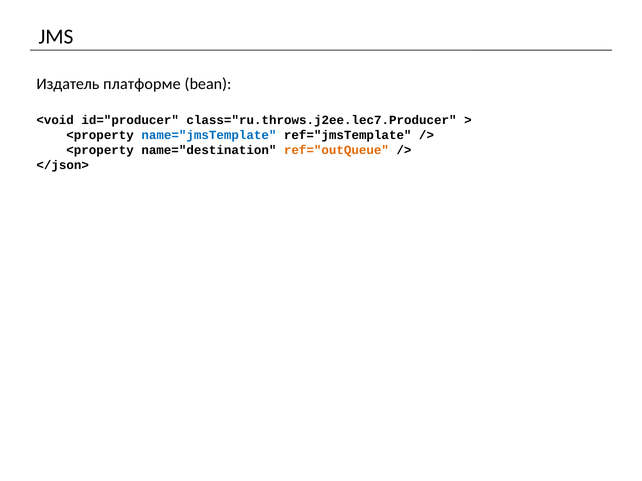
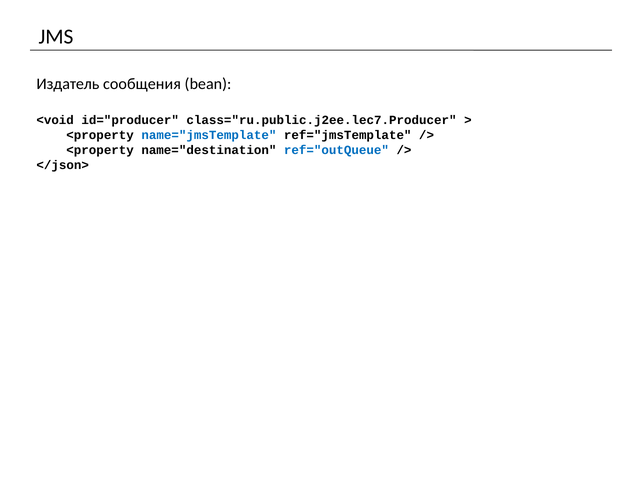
платформе: платформе -> сообщения
class="ru.throws.j2ee.lec7.Producer: class="ru.throws.j2ee.lec7.Producer -> class="ru.public.j2ee.lec7.Producer
ref="outQueue colour: orange -> blue
